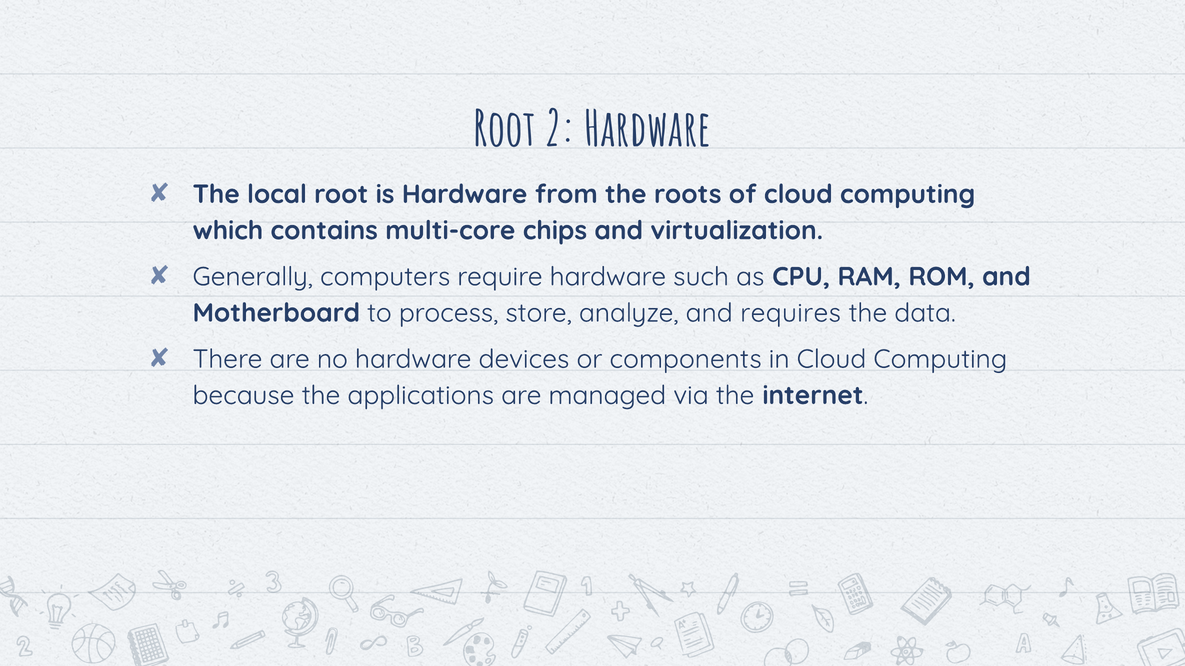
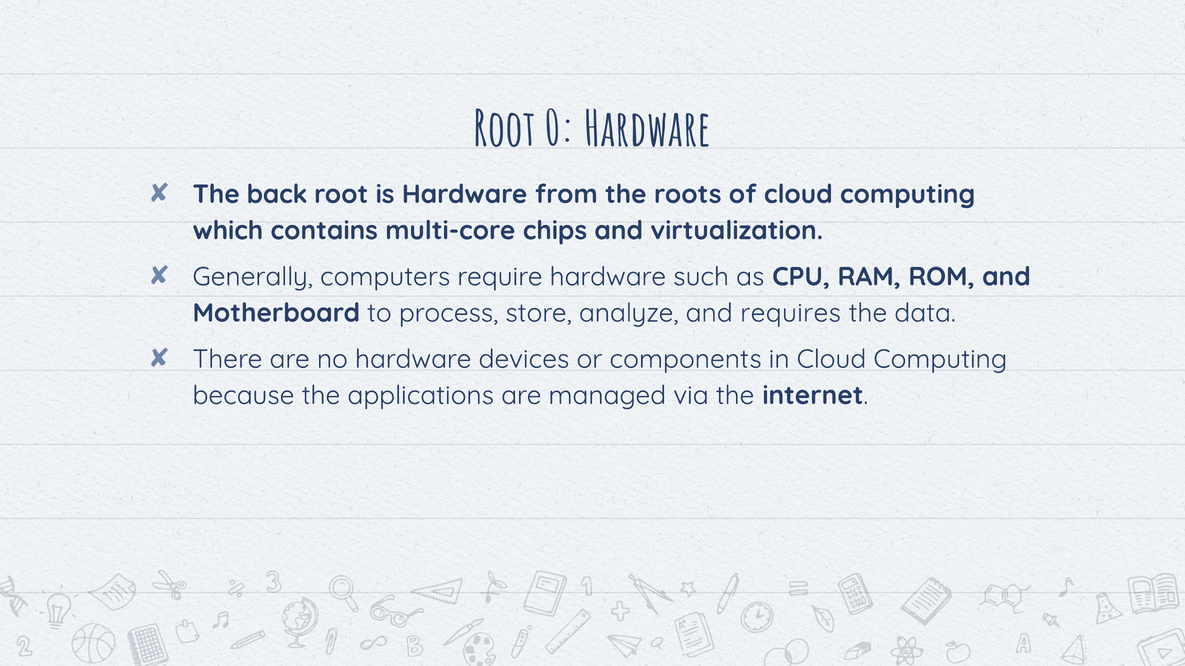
2: 2 -> 0
local: local -> back
